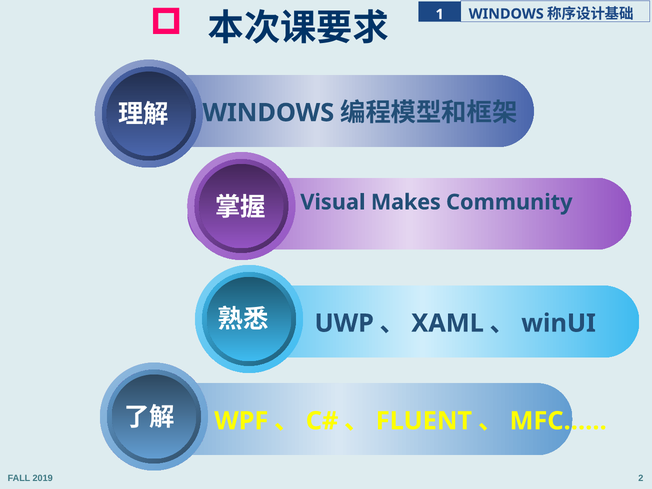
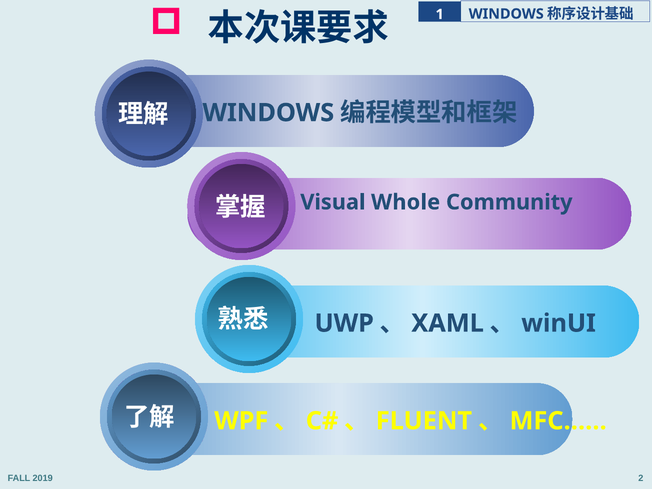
Makes: Makes -> Whole
